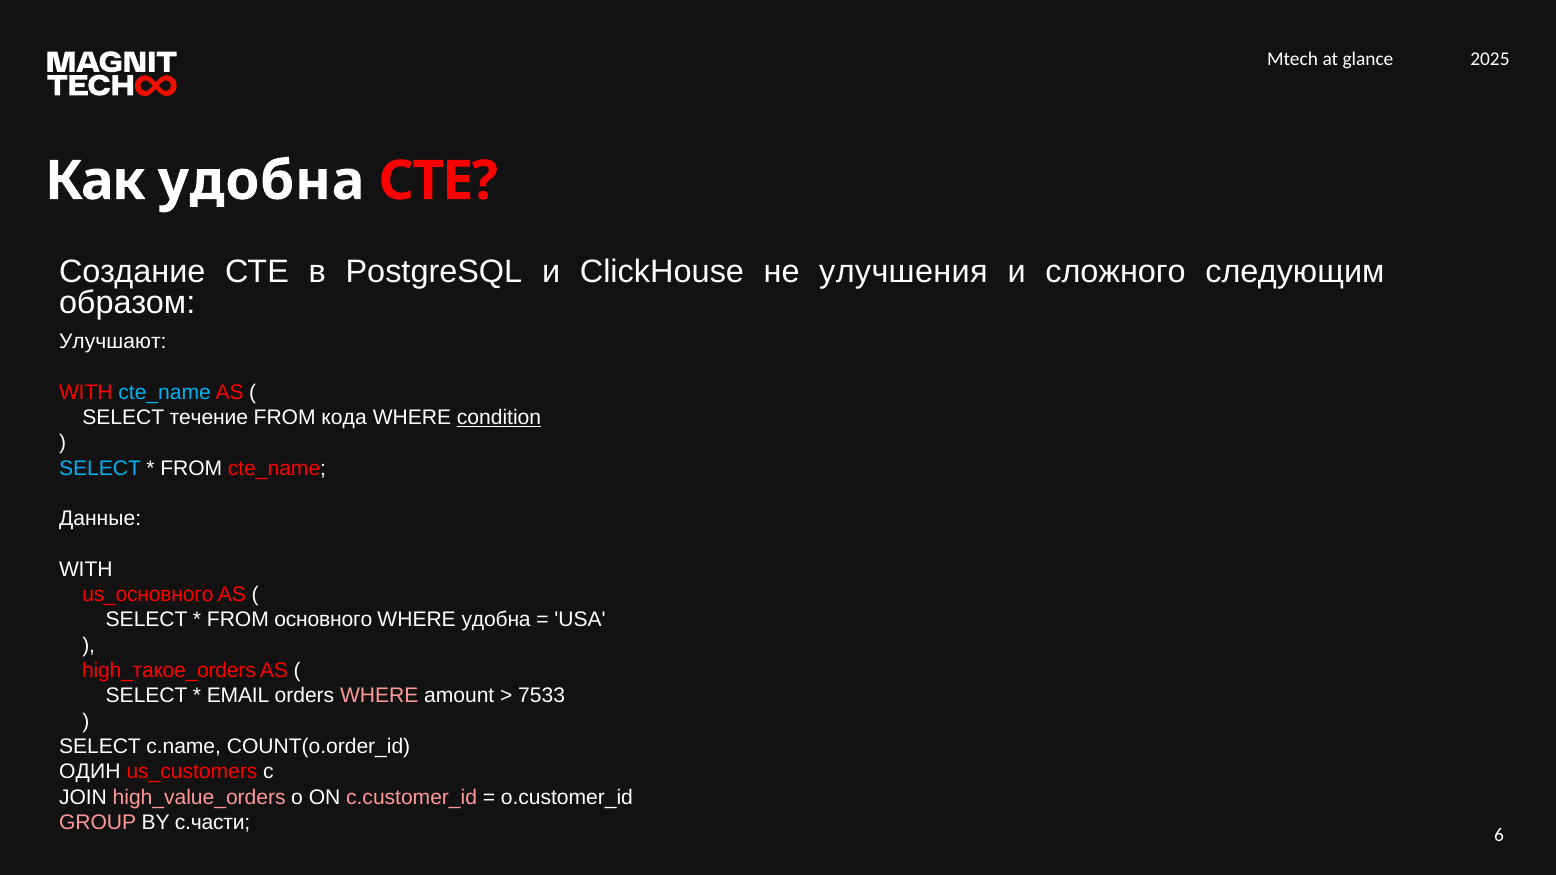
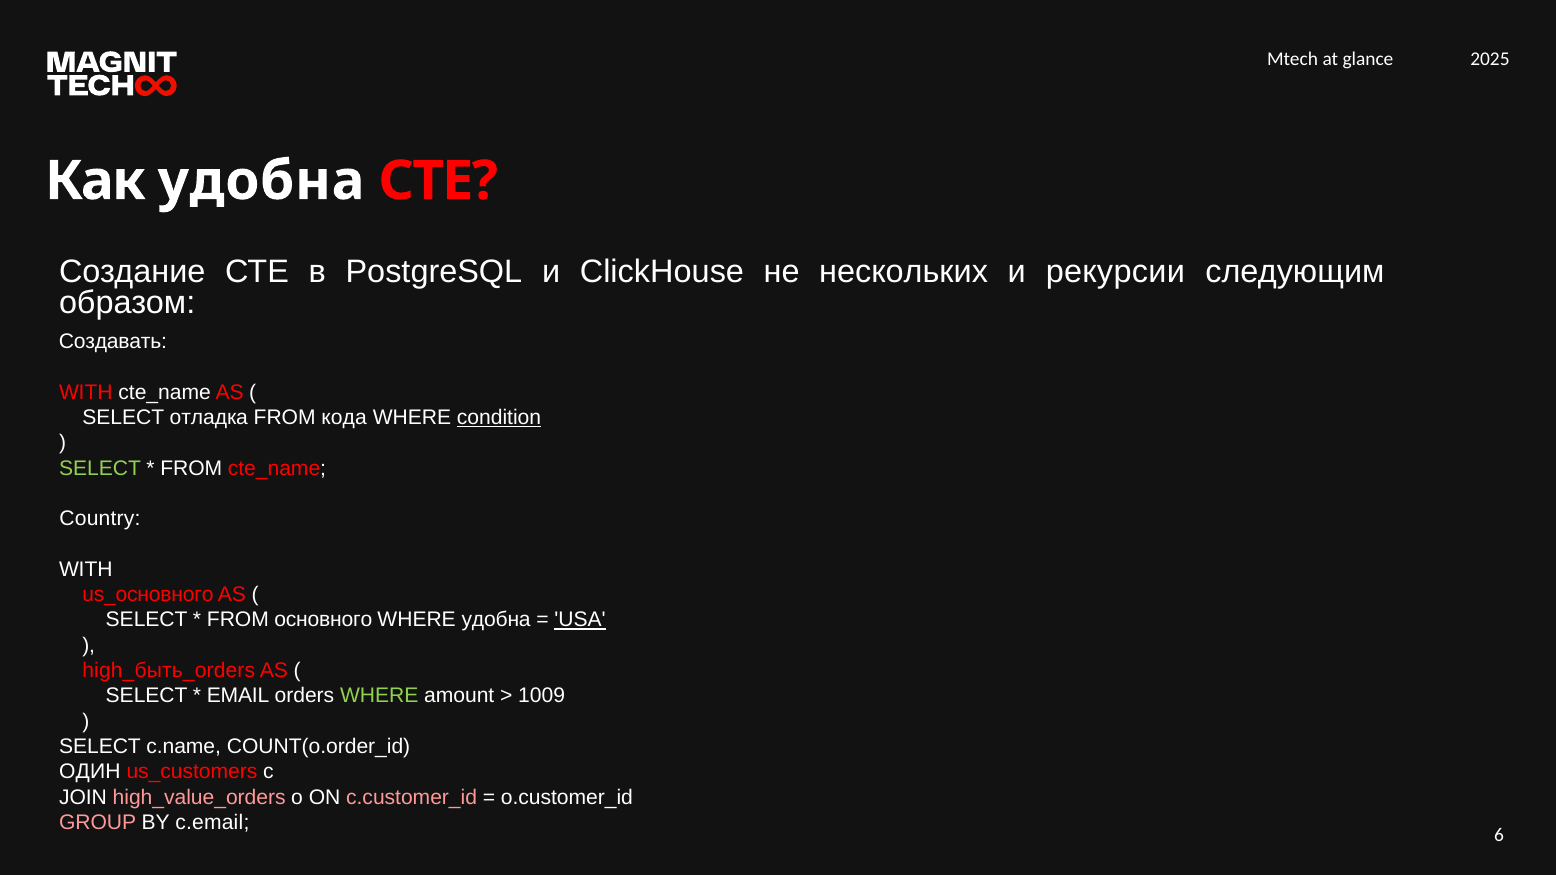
улучшения: улучшения -> нескольких
сложного: сложного -> рекурсии
Улучшают: Улучшают -> Создавать
cte_name at (165, 392) colour: light blue -> white
течение: течение -> отладка
SELECT at (100, 468) colour: light blue -> light green
Данные: Данные -> Country
USA underline: none -> present
high_такое_orders: high_такое_orders -> high_быть_orders
WHERE at (379, 696) colour: pink -> light green
7533: 7533 -> 1009
c.части: c.части -> c.email
